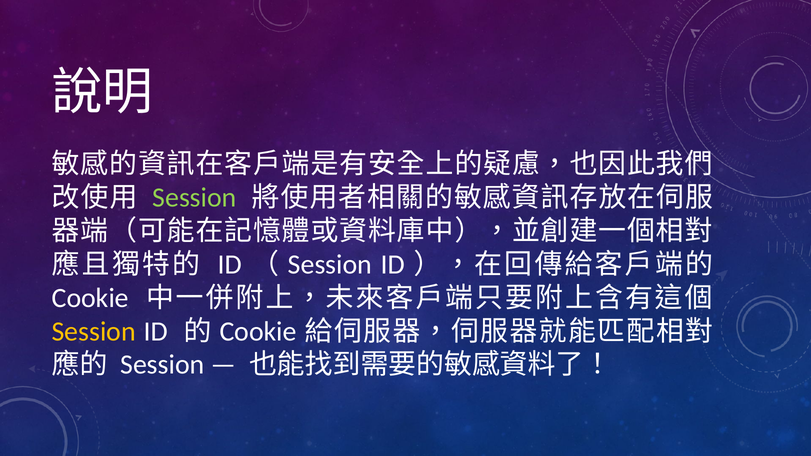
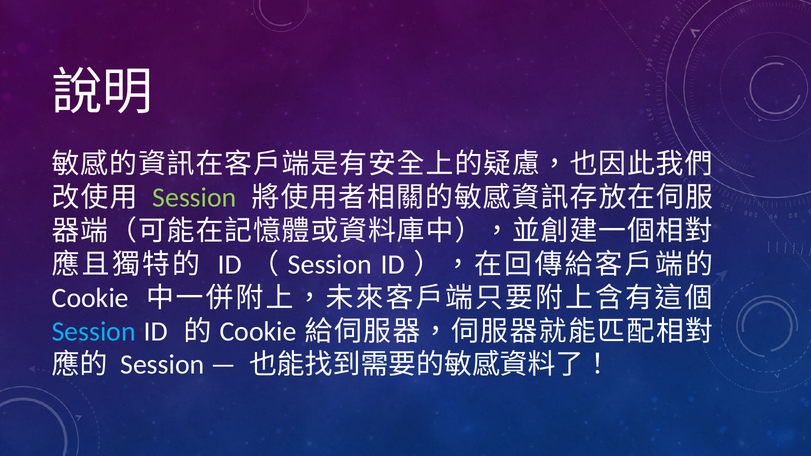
Session at (94, 331) colour: yellow -> light blue
